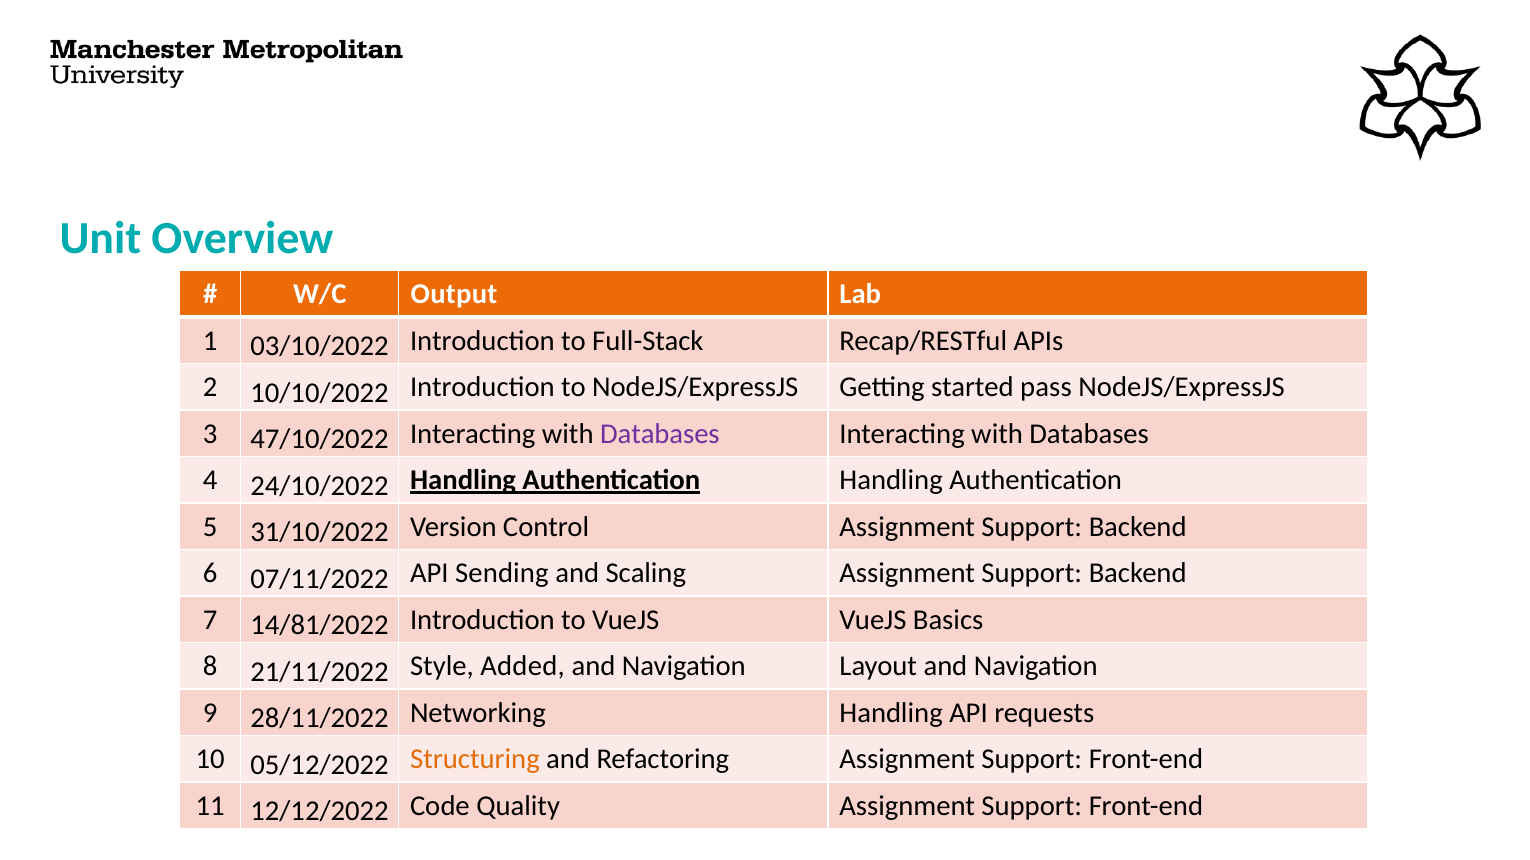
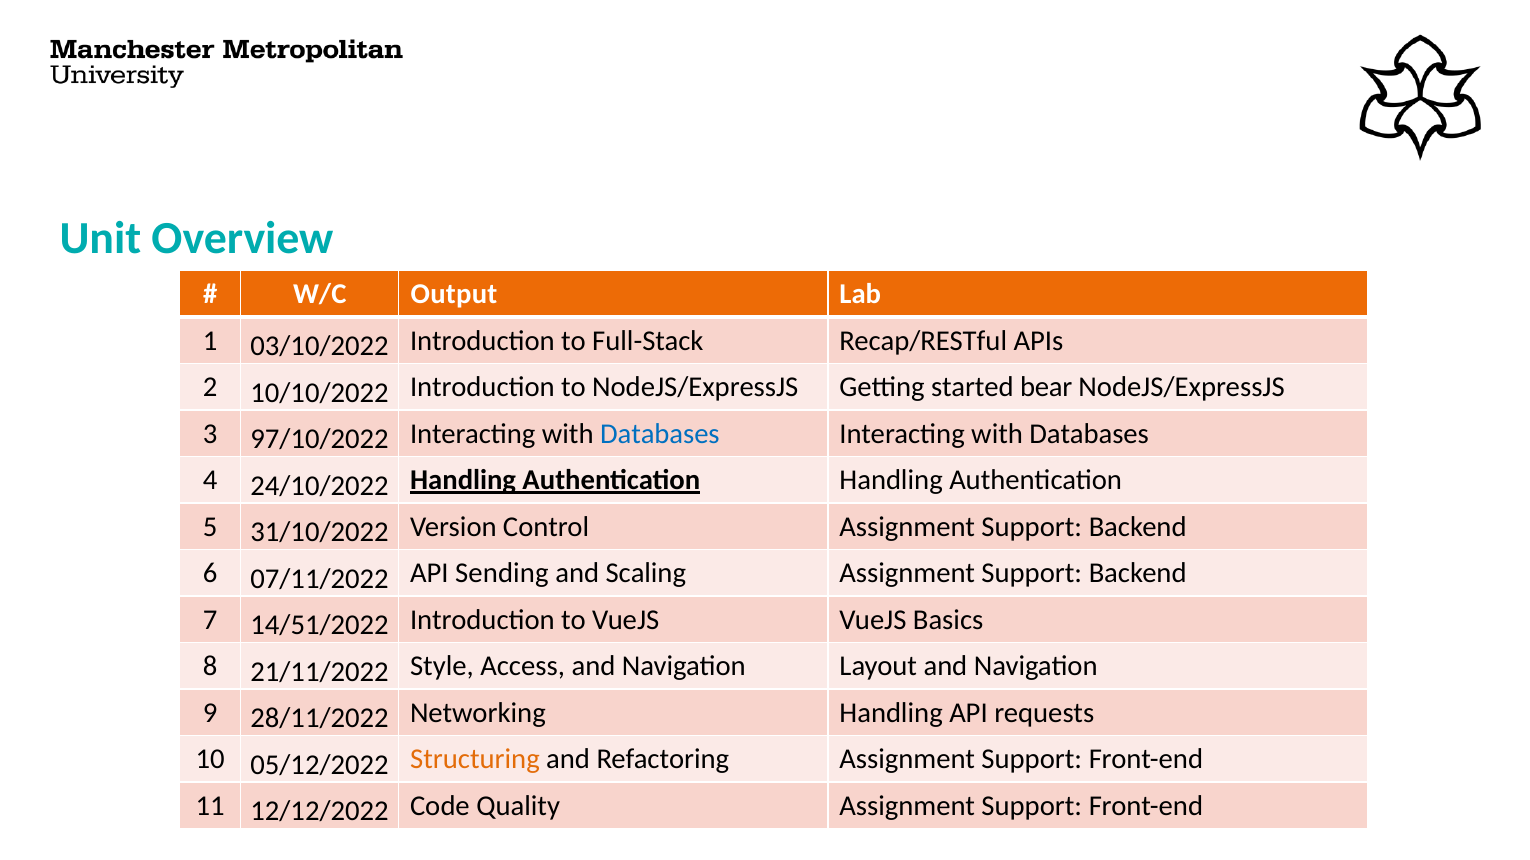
pass: pass -> bear
47/10/2022: 47/10/2022 -> 97/10/2022
Databases at (660, 434) colour: purple -> blue
14/81/2022: 14/81/2022 -> 14/51/2022
Added: Added -> Access
